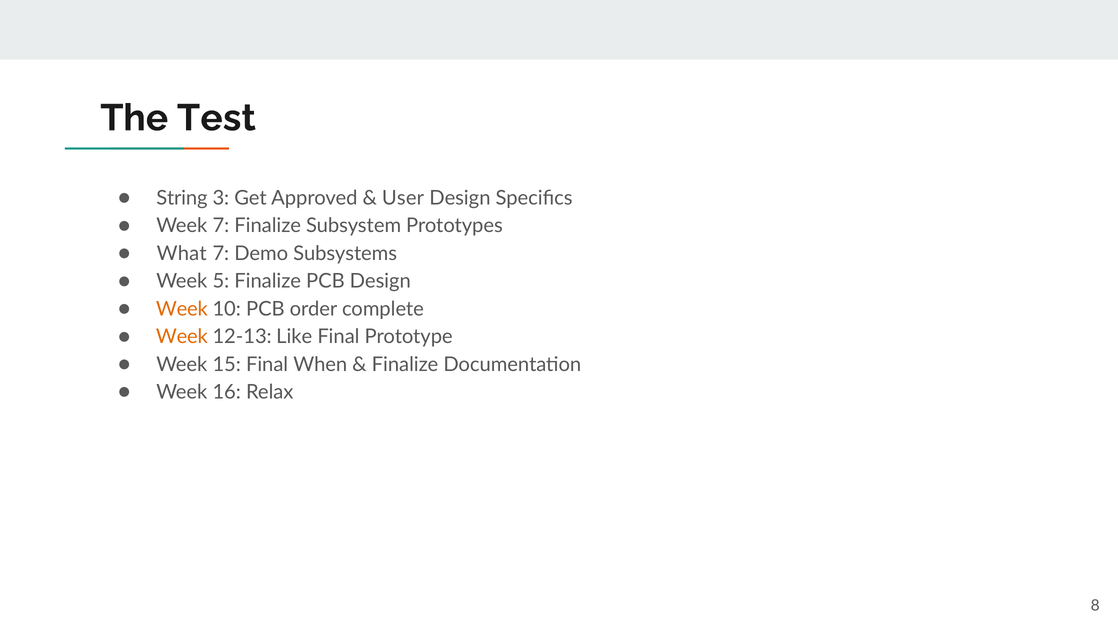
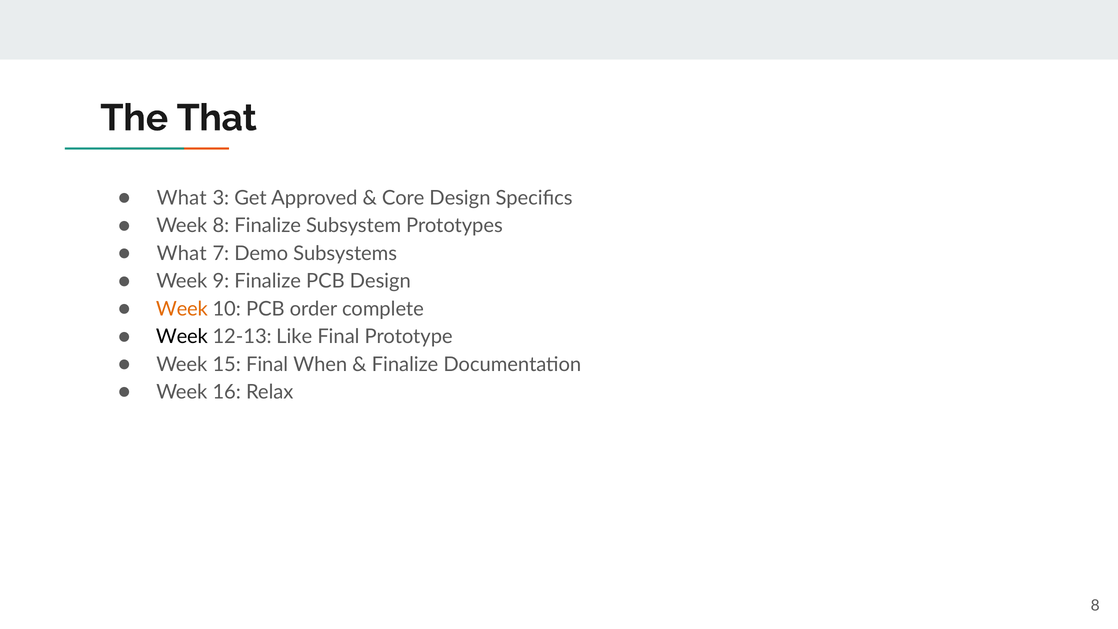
Test: Test -> That
String at (182, 198): String -> What
User: User -> Core
Week 7: 7 -> 8
5: 5 -> 9
Week at (182, 337) colour: orange -> black
